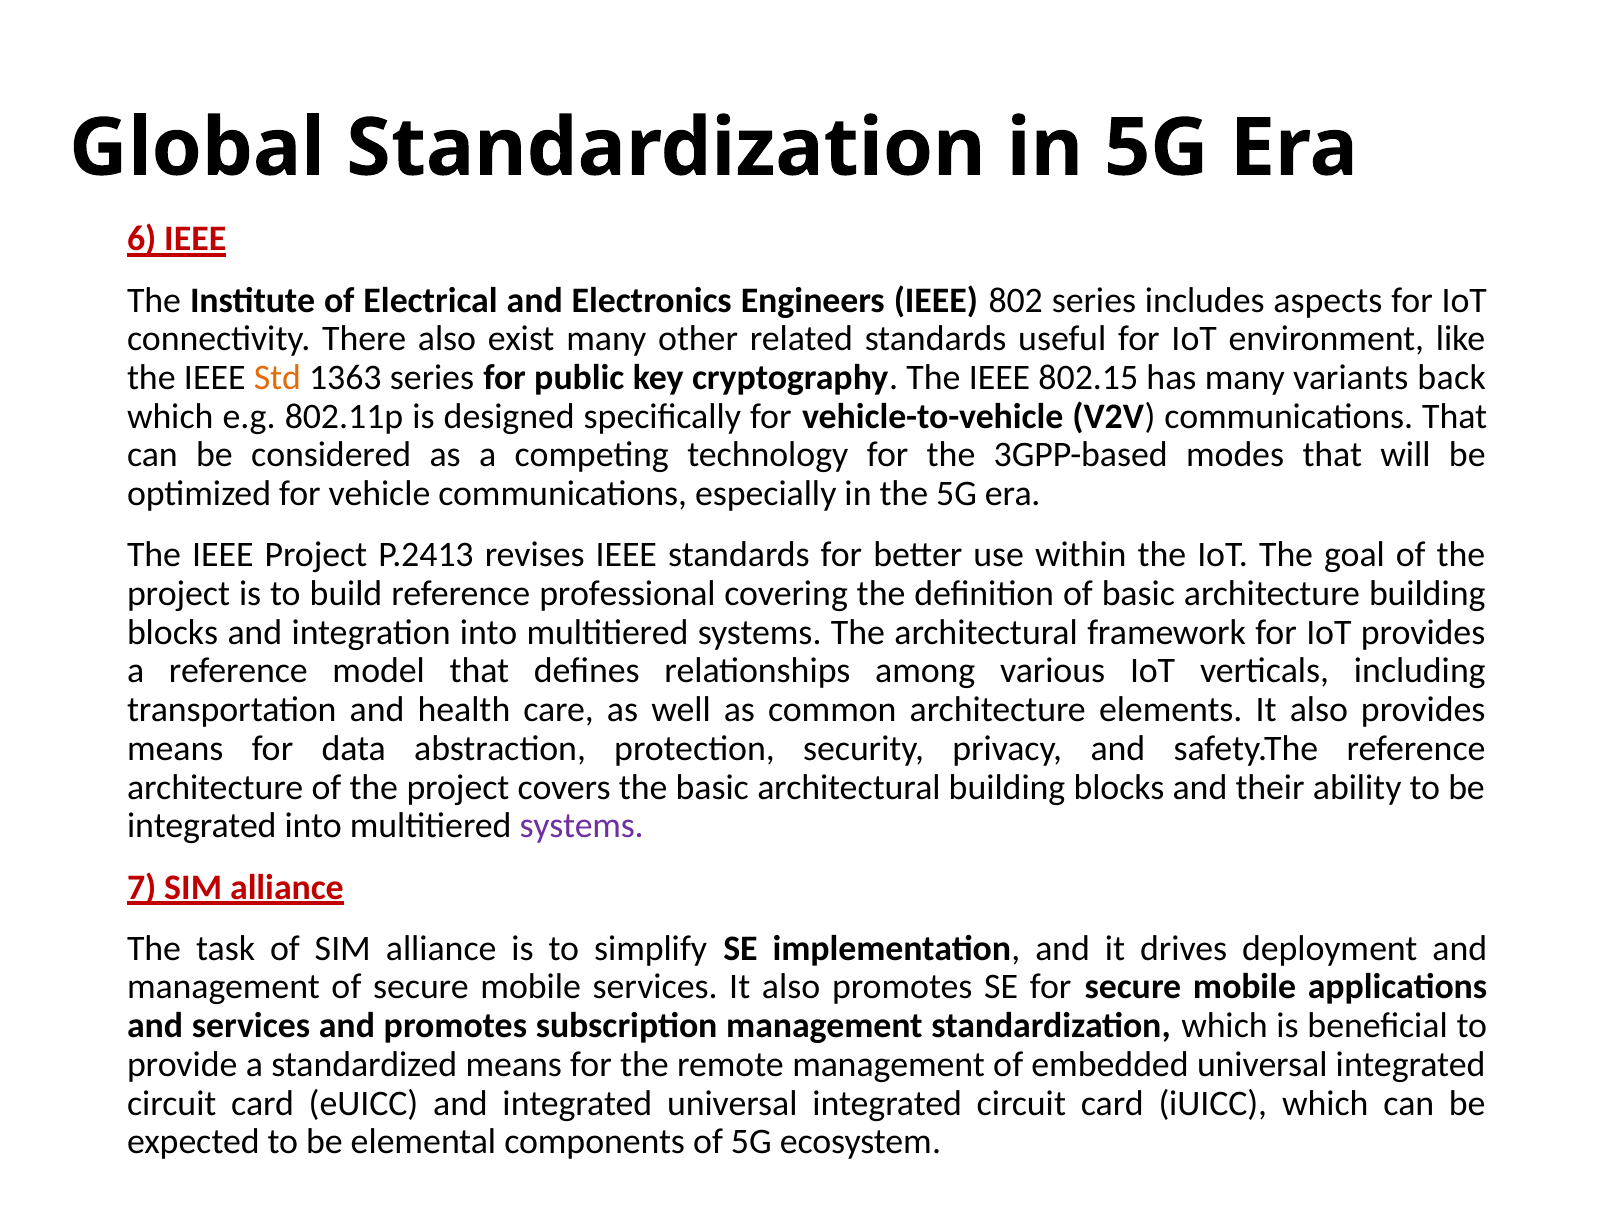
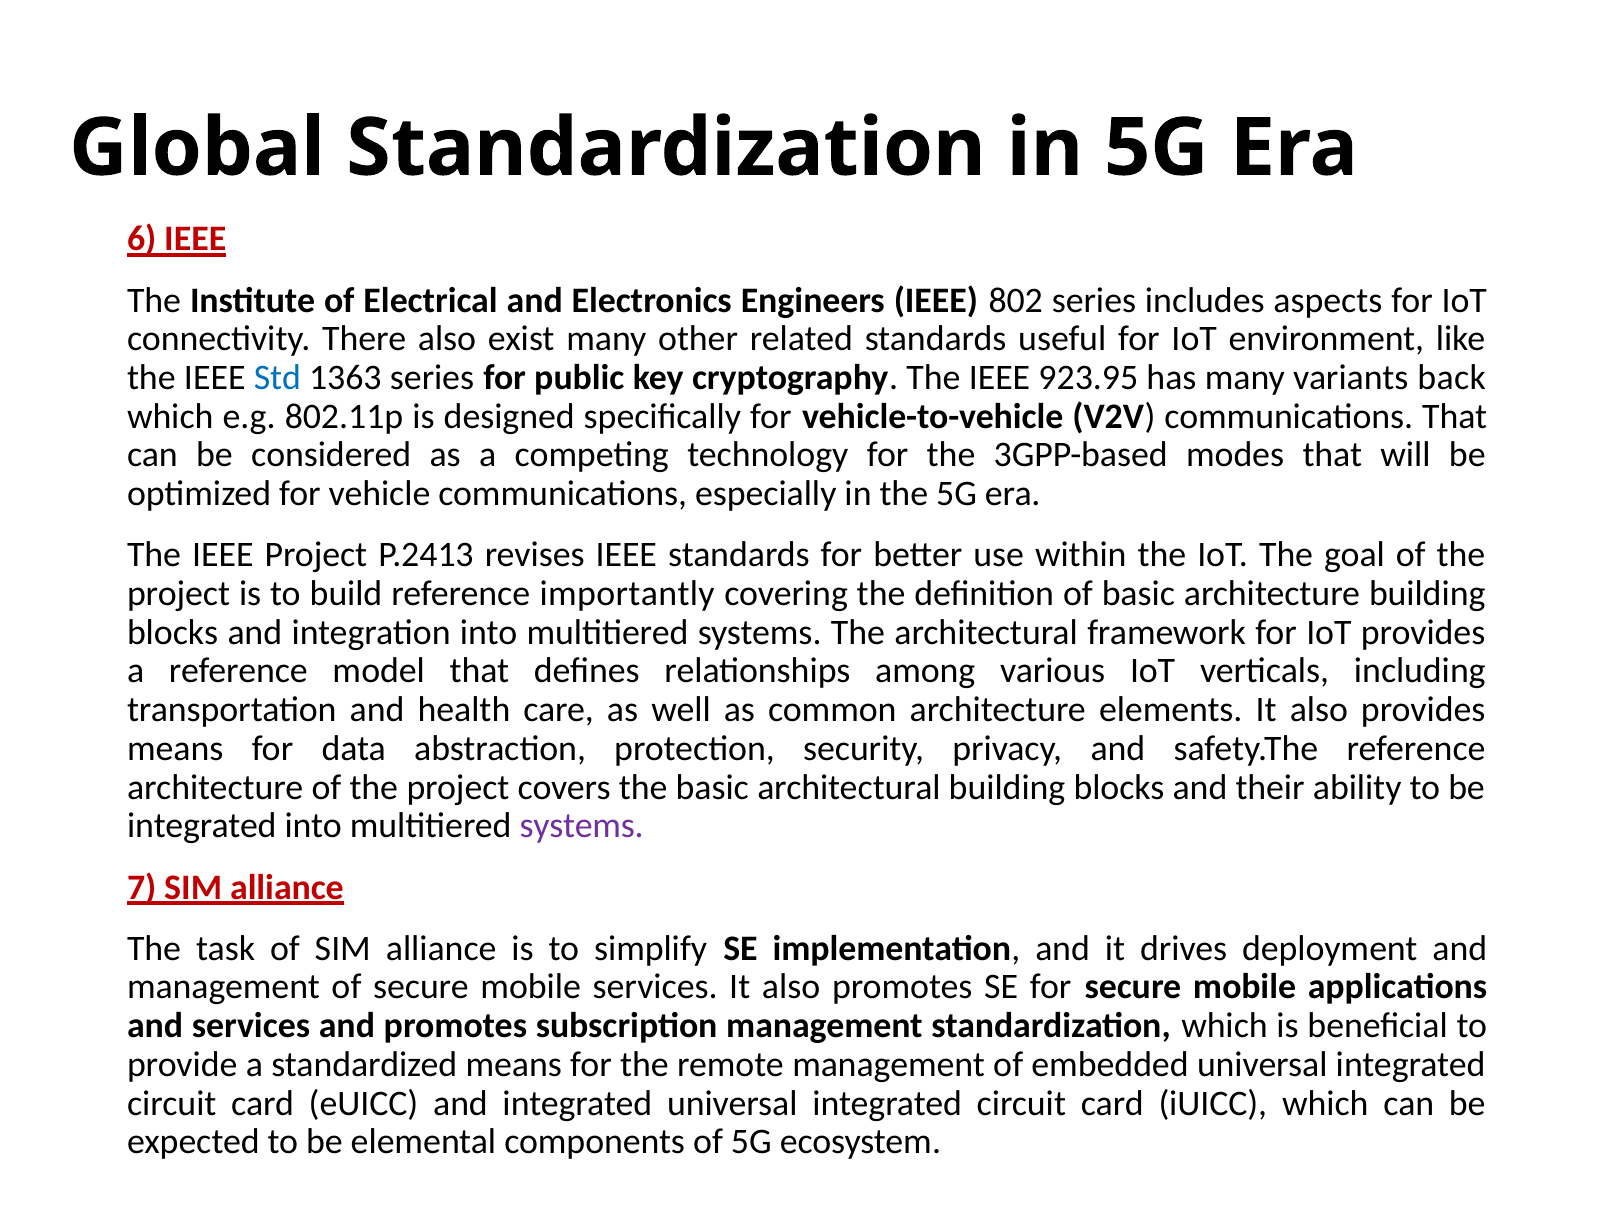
Std colour: orange -> blue
802.15: 802.15 -> 923.95
professional: professional -> importantly
